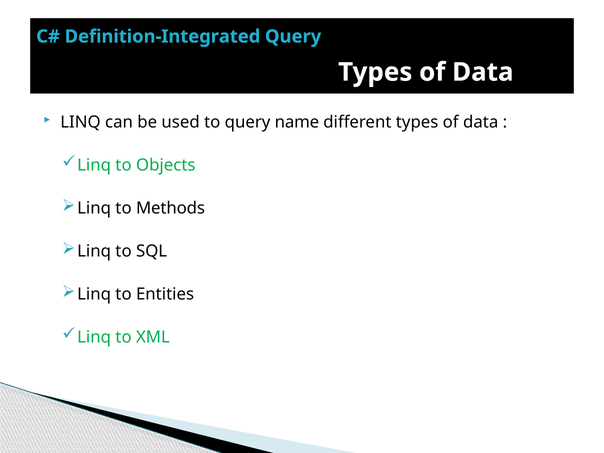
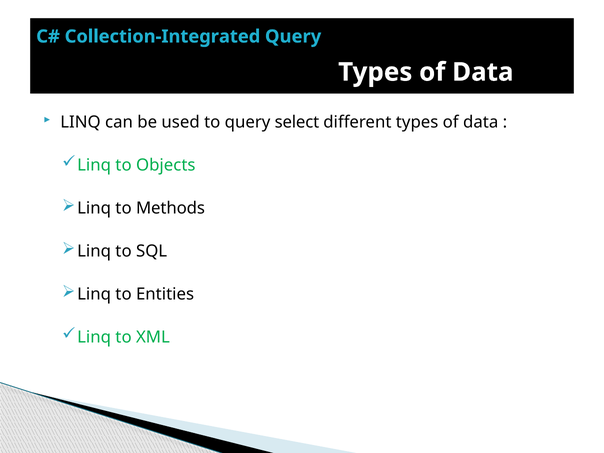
Definition-Integrated: Definition-Integrated -> Collection-Integrated
name: name -> select
